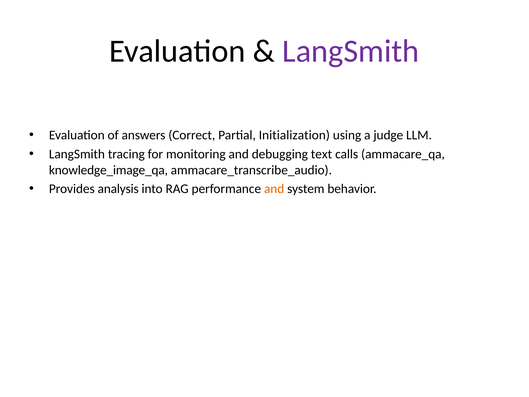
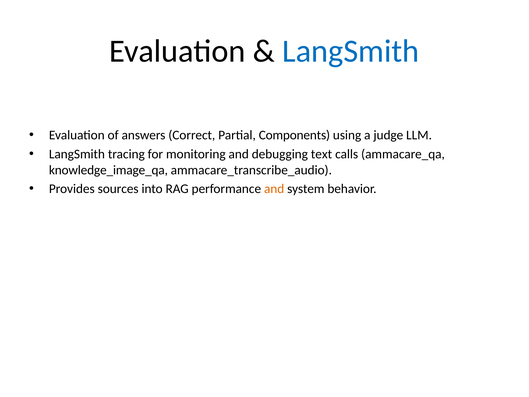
LangSmith at (351, 51) colour: purple -> blue
Initialization: Initialization -> Components
analysis: analysis -> sources
